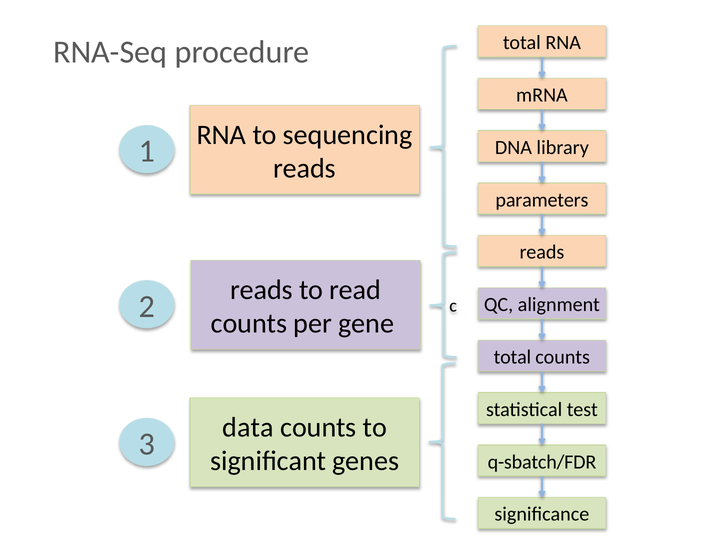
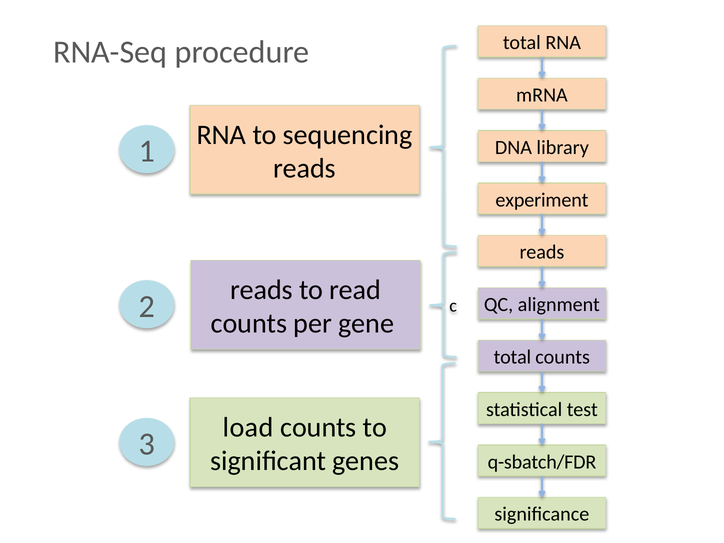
parameters: parameters -> experiment
data: data -> load
